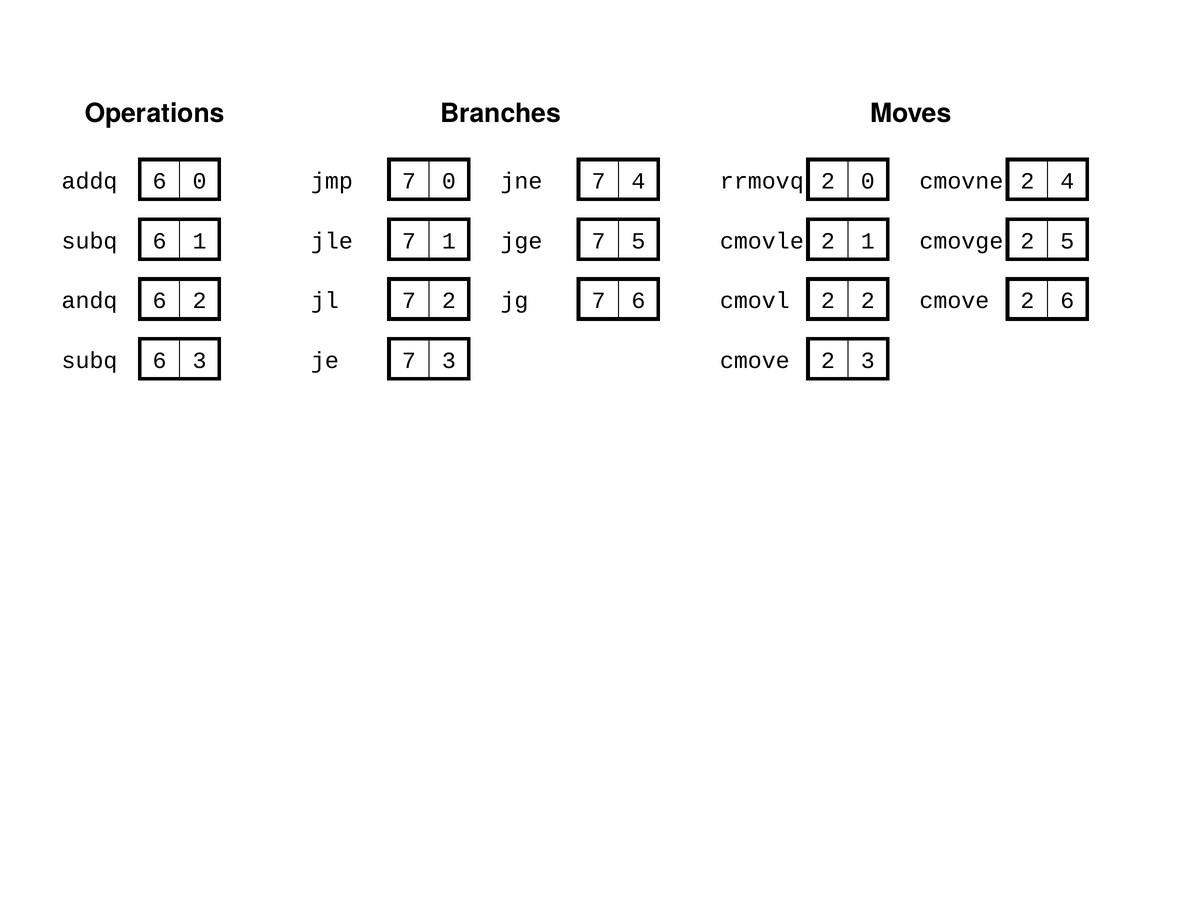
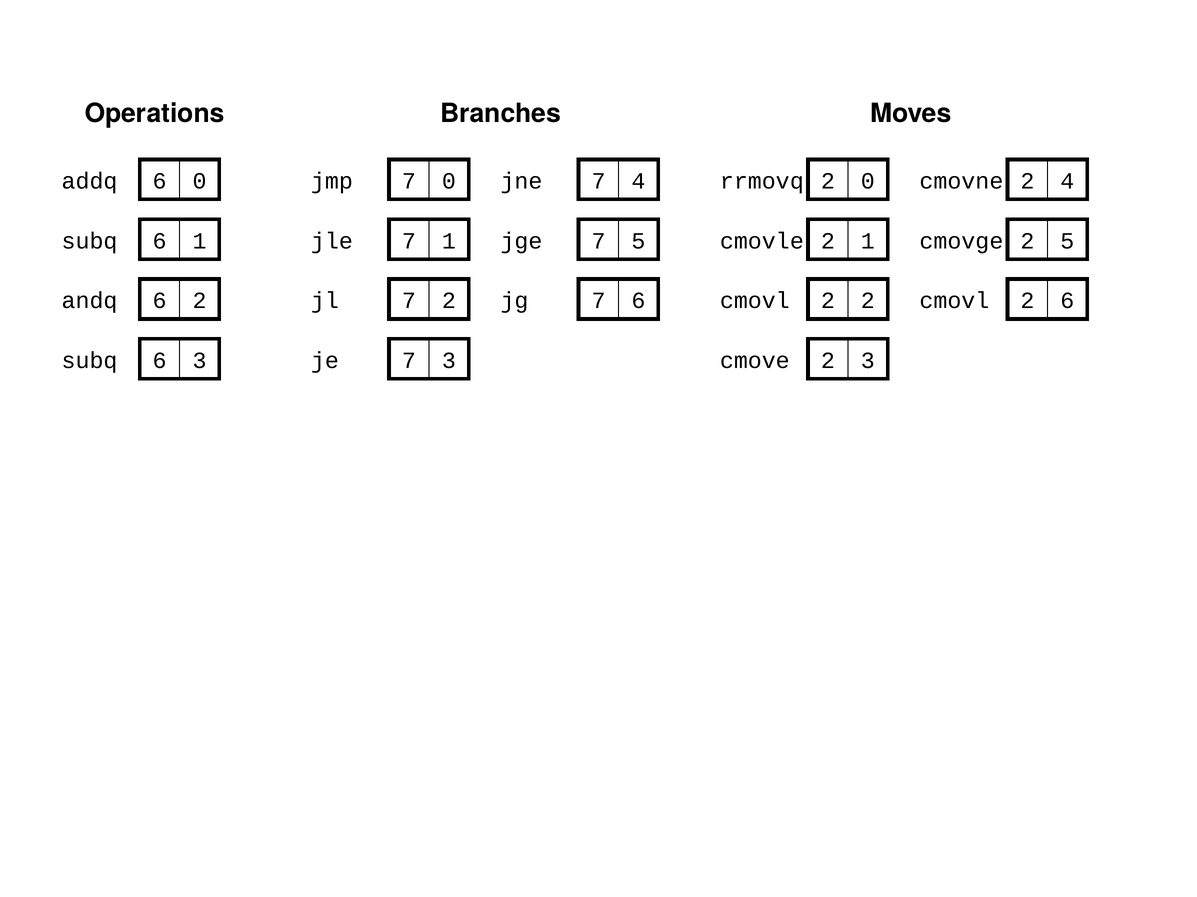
cmove at (954, 301): cmove -> cmovl
